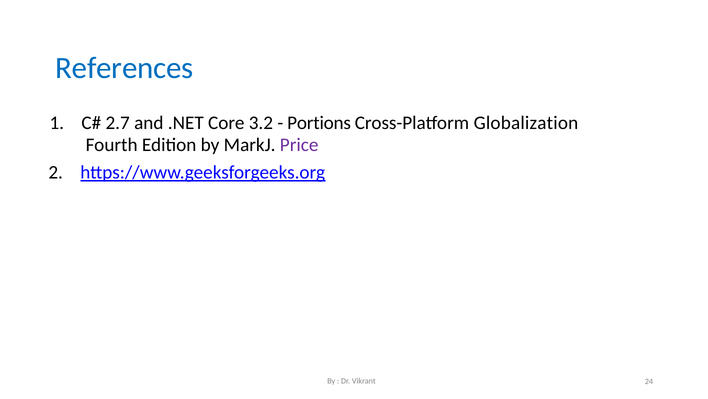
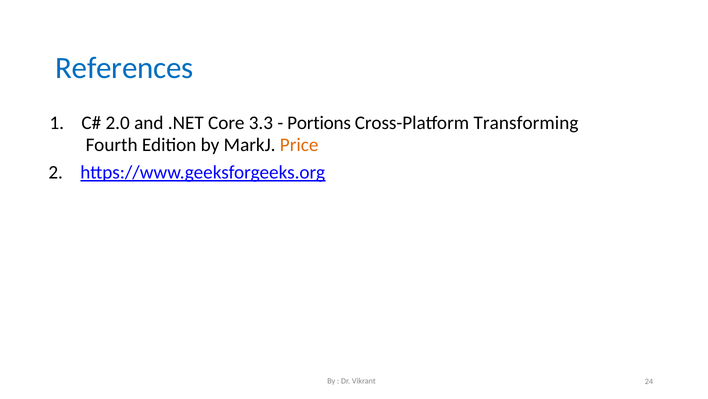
2.7: 2.7 -> 2.0
3.2: 3.2 -> 3.3
Globalization: Globalization -> Transforming
Price colour: purple -> orange
